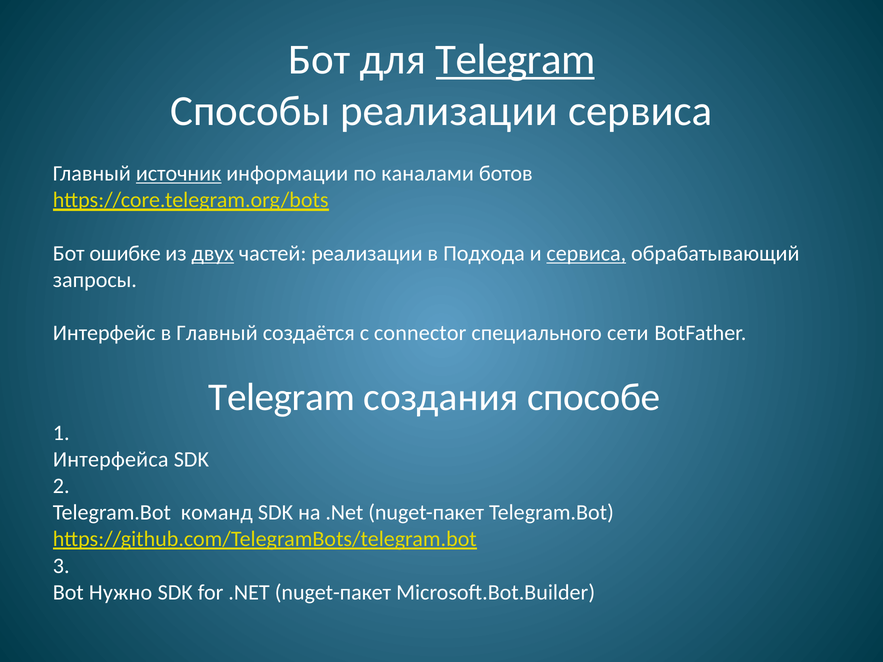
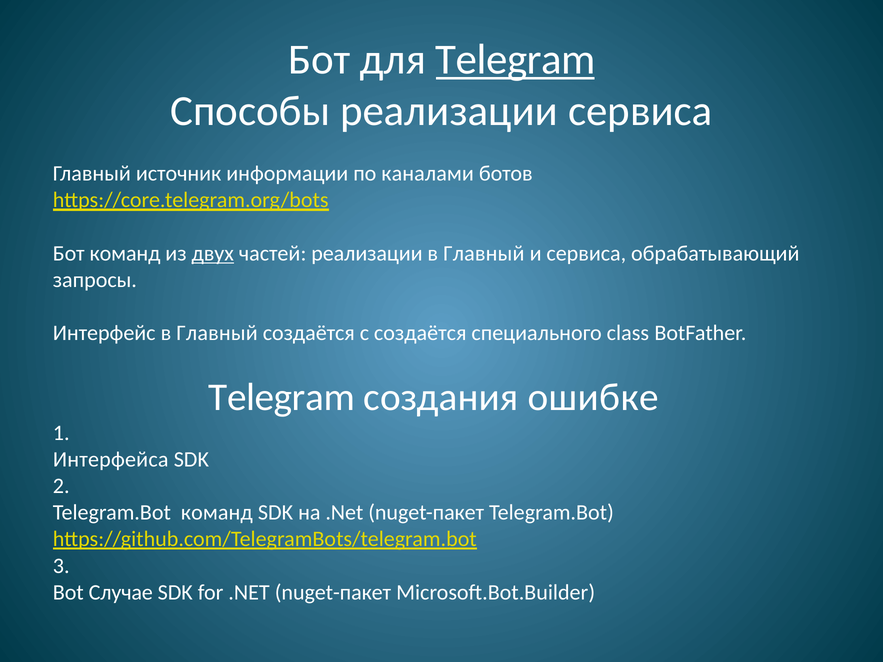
источник underline: present -> none
Бот ошибке: ошибке -> команд
Подхода at (484, 254): Подхода -> Главный
сервиса at (586, 254) underline: present -> none
с connector: connector -> создаётся
сети: сети -> class
способе: способе -> ошибке
Нужно: Нужно -> Случае
